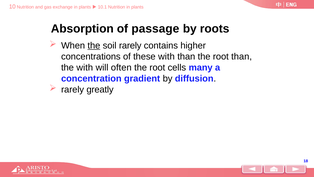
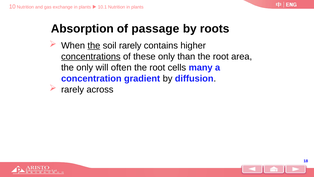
concentrations underline: none -> present
these with: with -> only
root than: than -> area
the with: with -> only
greatly: greatly -> across
